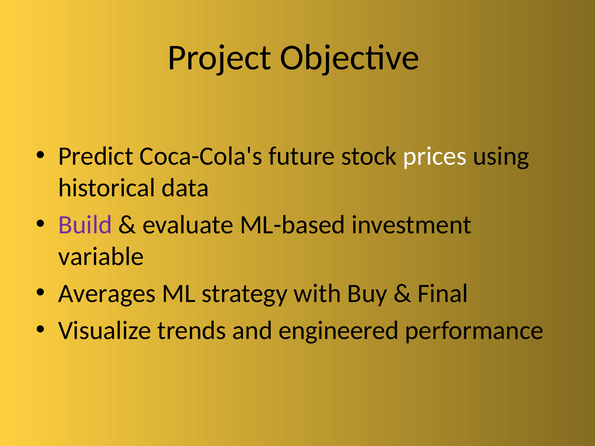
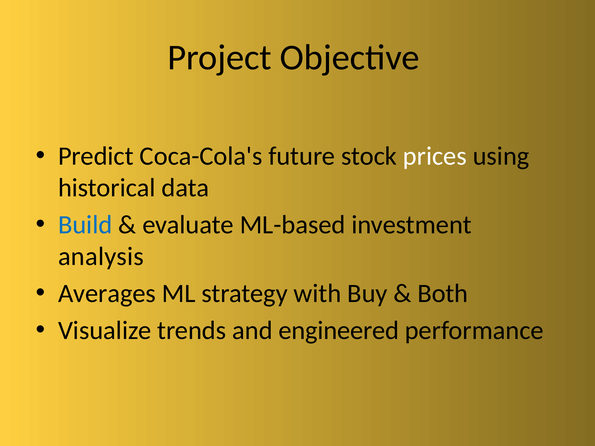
Build colour: purple -> blue
variable: variable -> analysis
Final: Final -> Both
